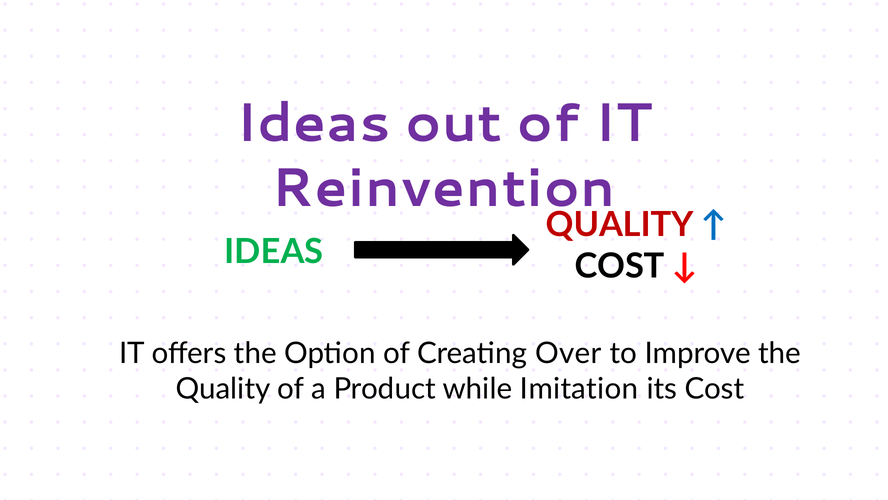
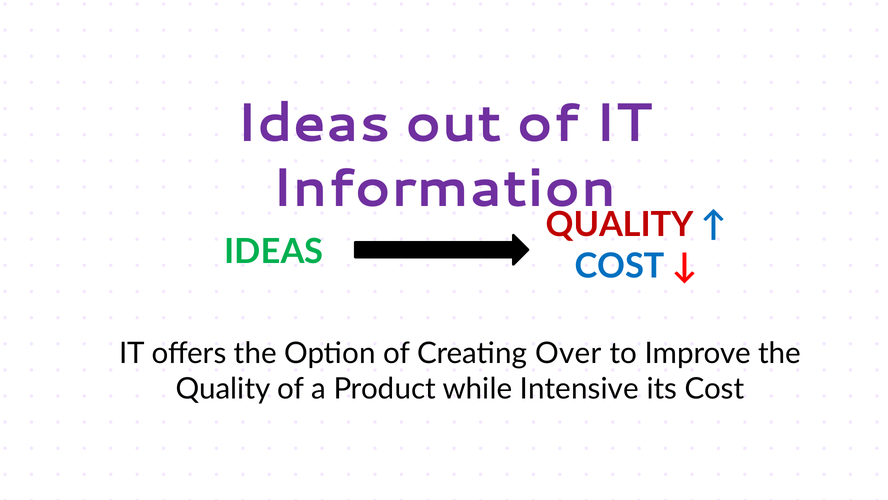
Reinvention: Reinvention -> Information
COST at (620, 266) colour: black -> blue
Imitation: Imitation -> Intensive
